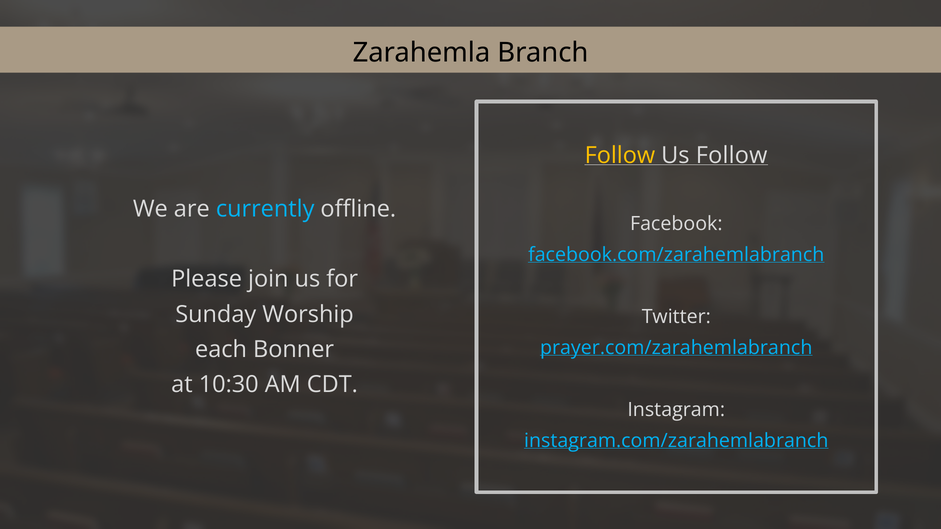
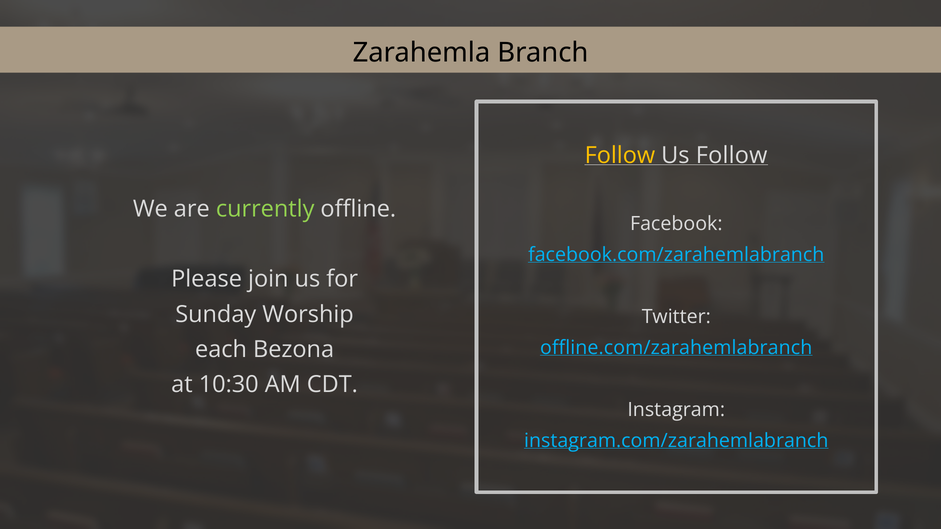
currently colour: light blue -> light green
prayer.com/zarahemlabranch: prayer.com/zarahemlabranch -> offline.com/zarahemlabranch
Bonner: Bonner -> Bezona
